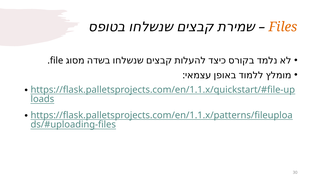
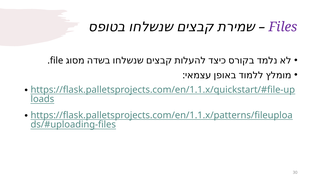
Files colour: orange -> purple
